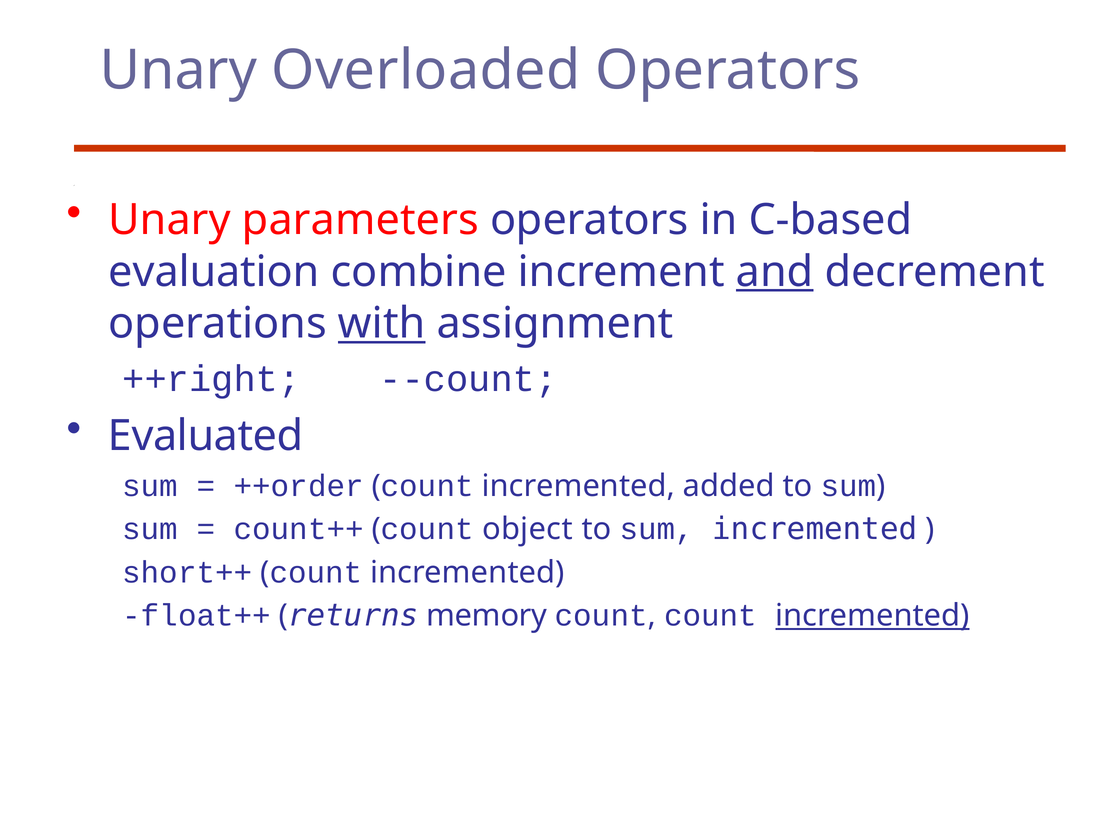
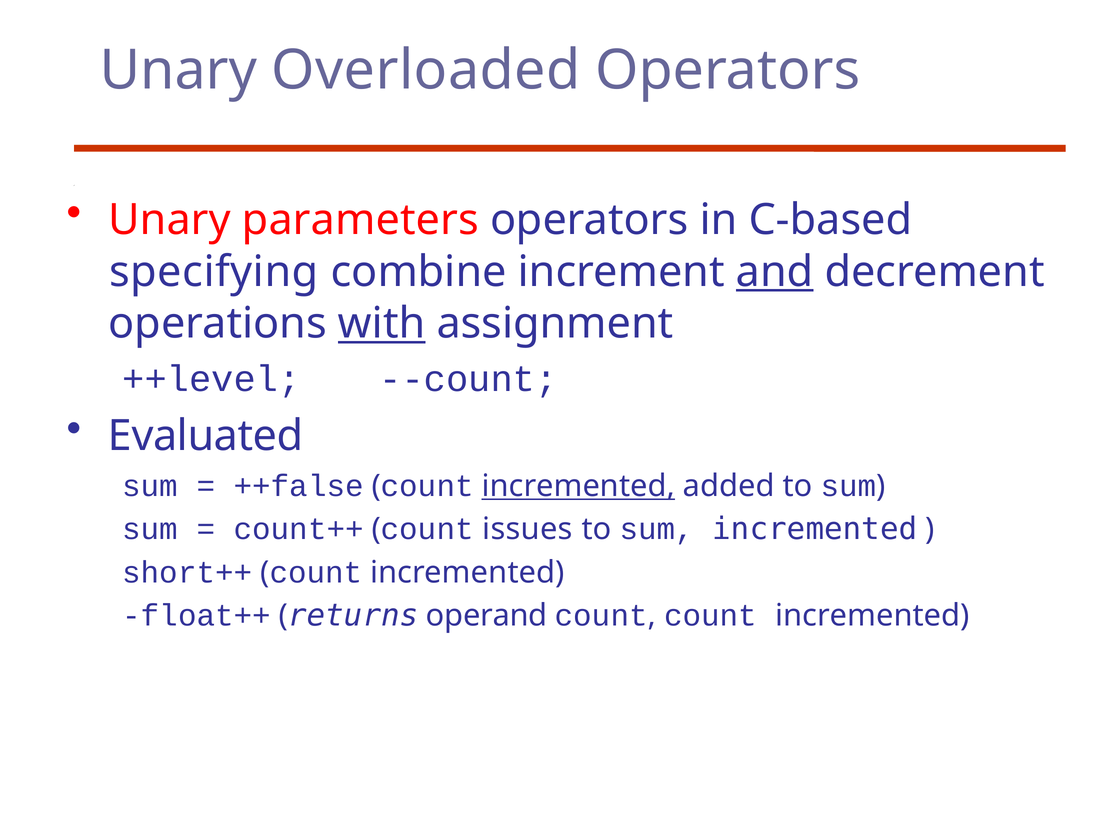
evaluation: evaluation -> specifying
++right: ++right -> ++level
++order: ++order -> ++false
incremented at (578, 486) underline: none -> present
object: object -> issues
memory: memory -> operand
incremented at (872, 616) underline: present -> none
